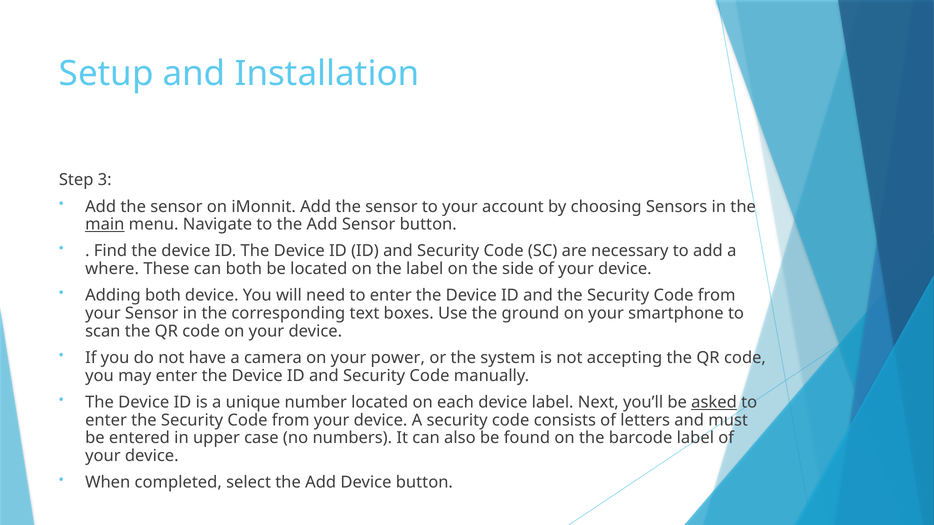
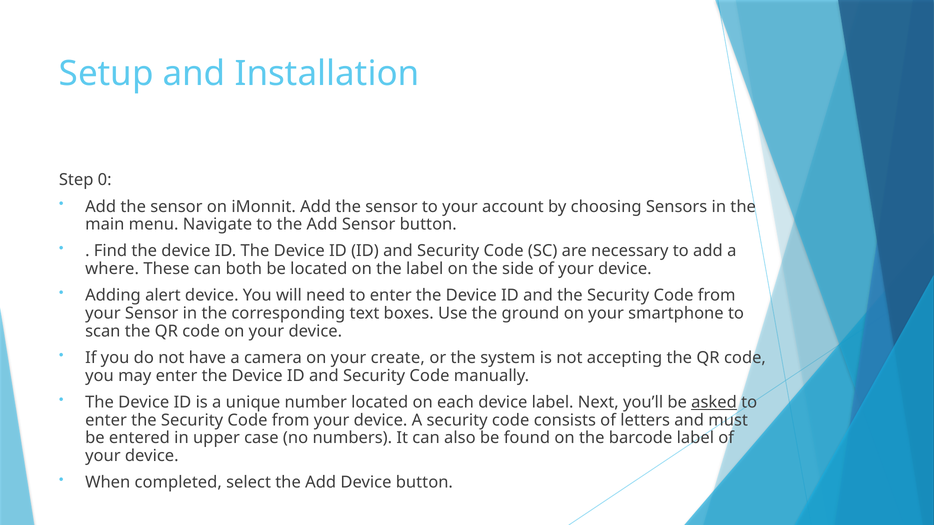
3: 3 -> 0
main underline: present -> none
Adding both: both -> alert
power: power -> create
